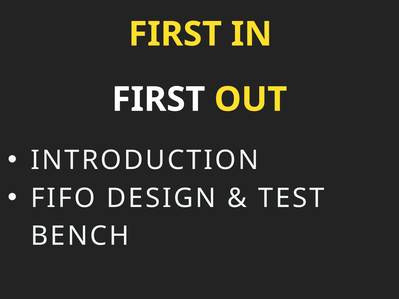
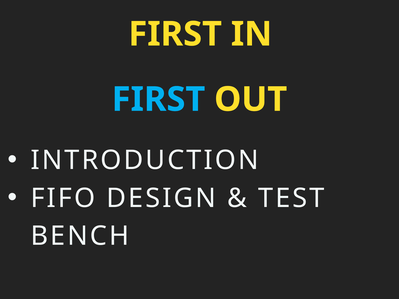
FIRST at (158, 100) colour: white -> light blue
